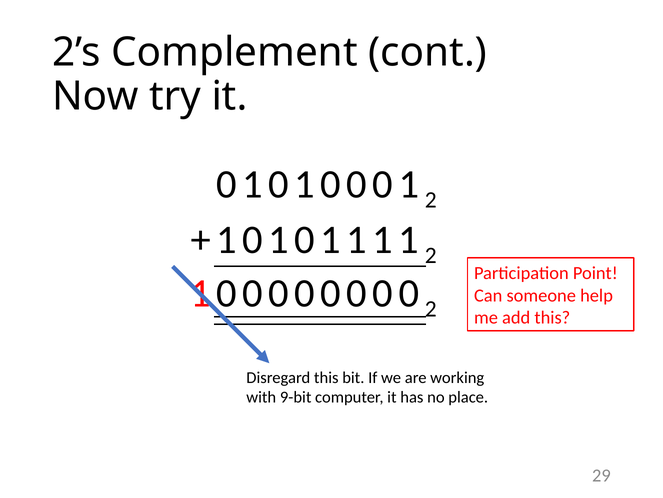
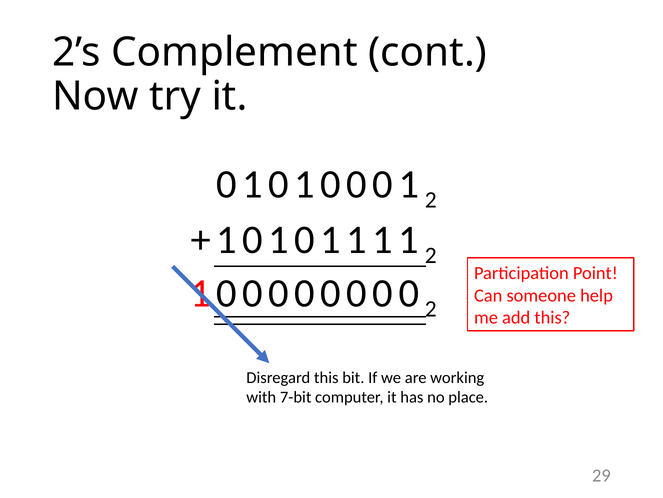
9-bit: 9-bit -> 7-bit
